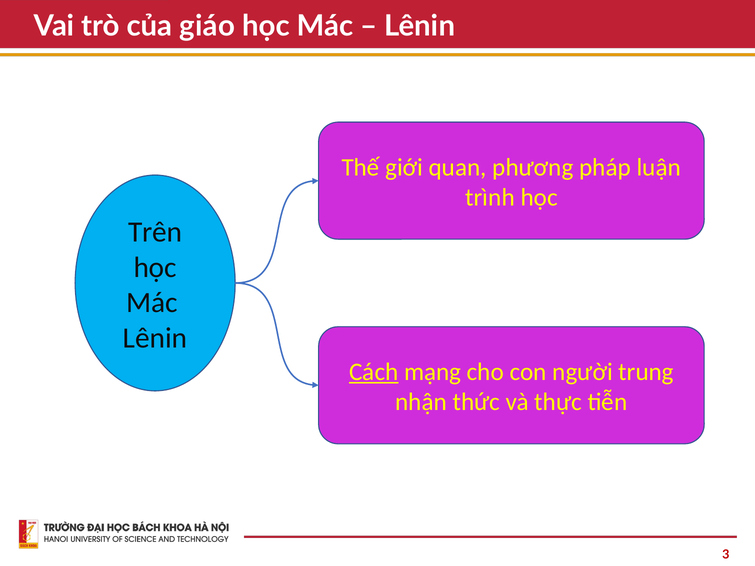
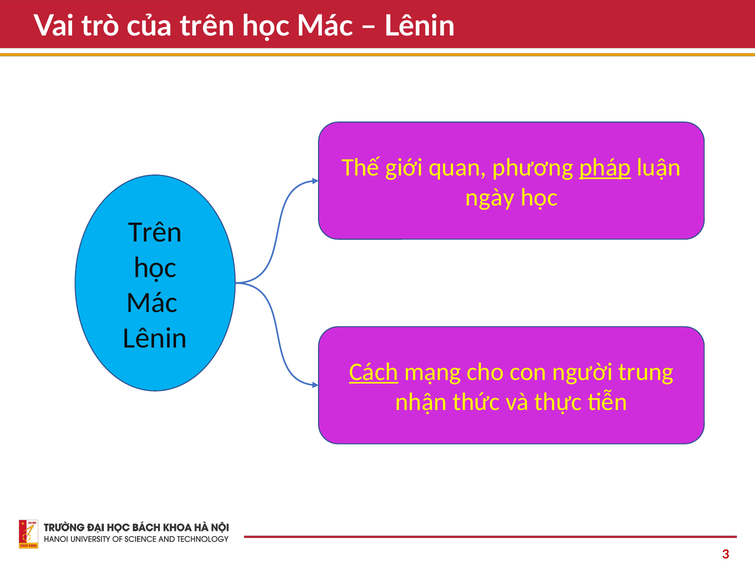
của giáo: giáo -> trên
pháp underline: none -> present
trình: trình -> ngày
